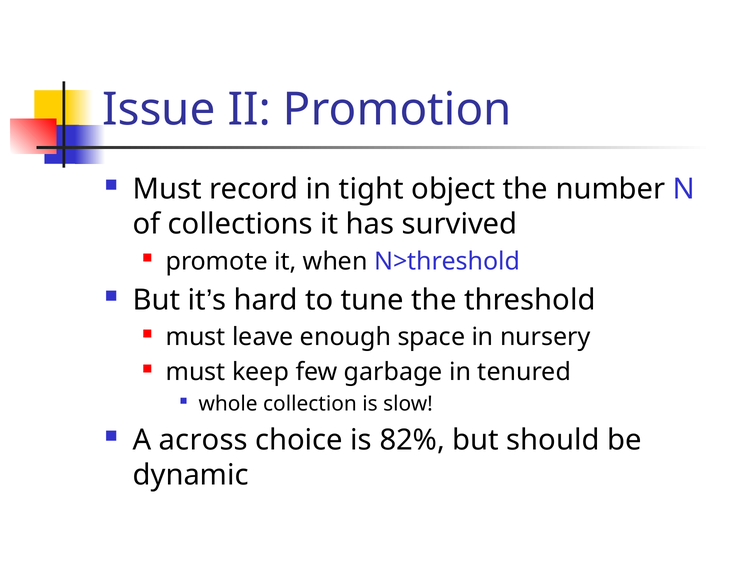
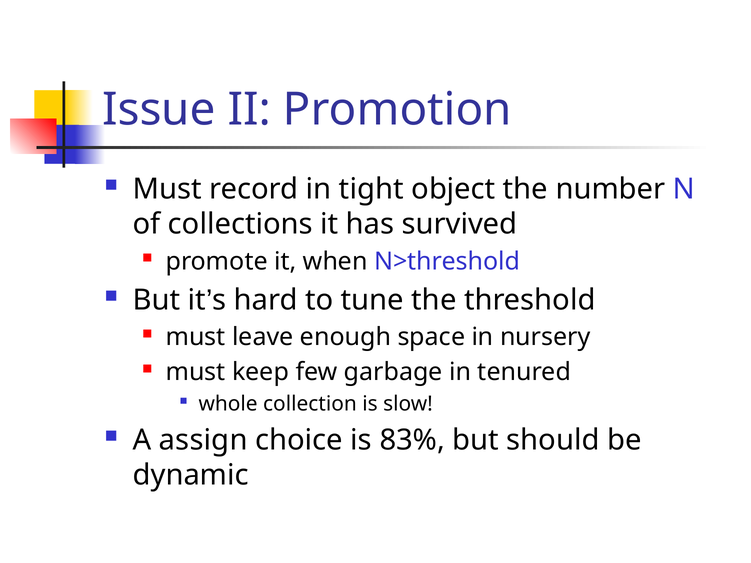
across: across -> assign
82%: 82% -> 83%
